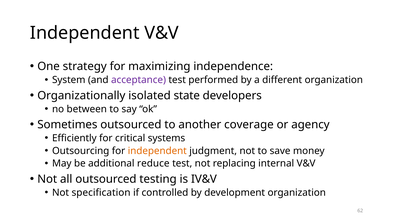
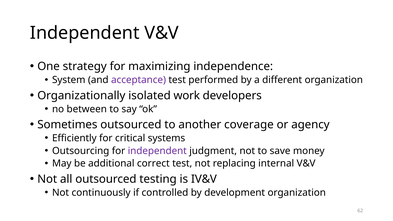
state: state -> work
independent at (157, 151) colour: orange -> purple
reduce: reduce -> correct
specification: specification -> continuously
